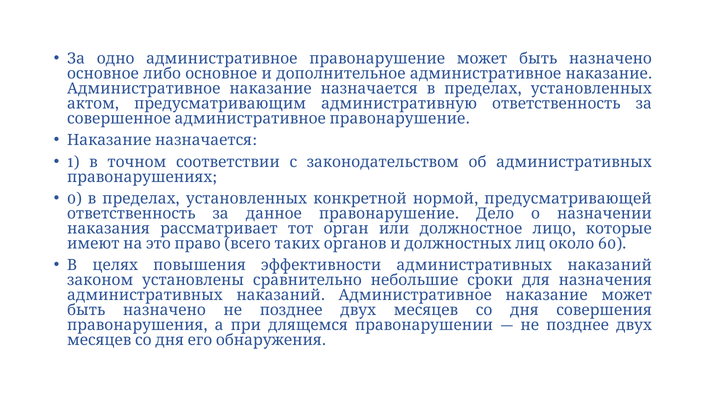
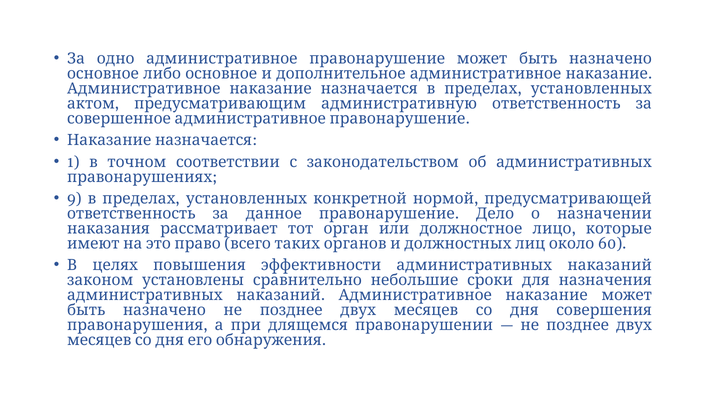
0: 0 -> 9
